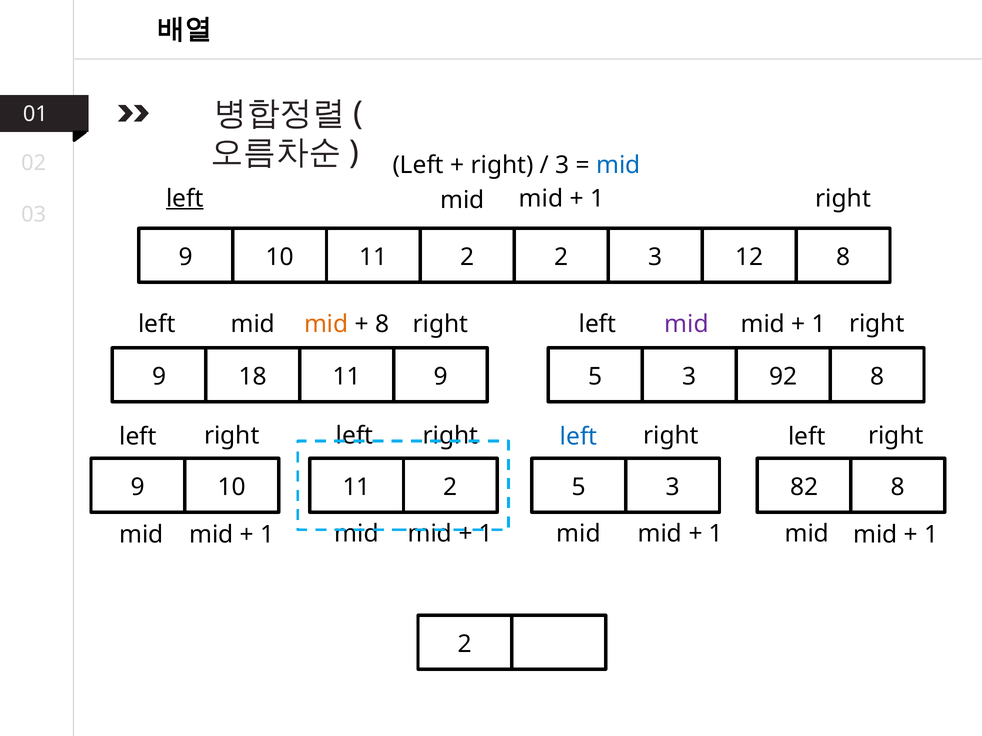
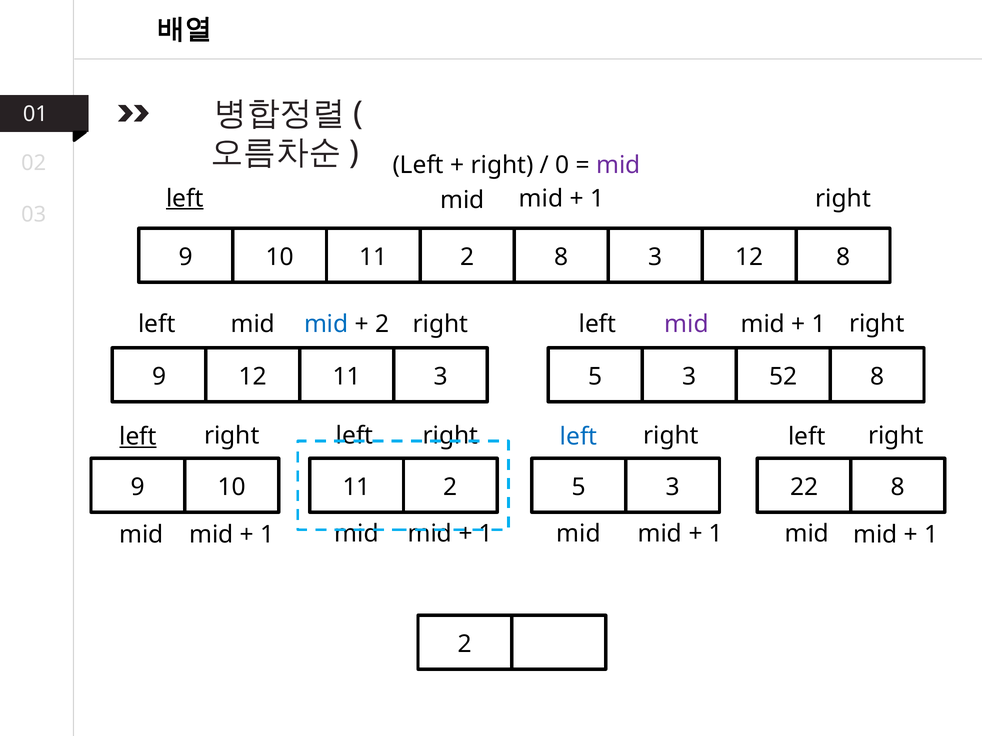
3 at (562, 165): 3 -> 0
mid at (618, 165) colour: blue -> purple
2 2: 2 -> 8
mid at (326, 324) colour: orange -> blue
8 at (382, 324): 8 -> 2
9 18: 18 -> 12
11 9: 9 -> 3
92: 92 -> 52
left at (138, 437) underline: none -> present
82: 82 -> 22
